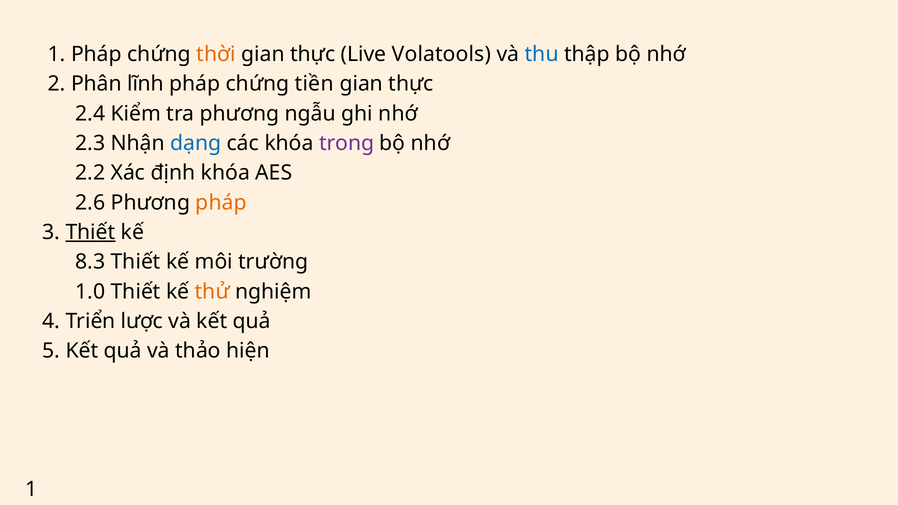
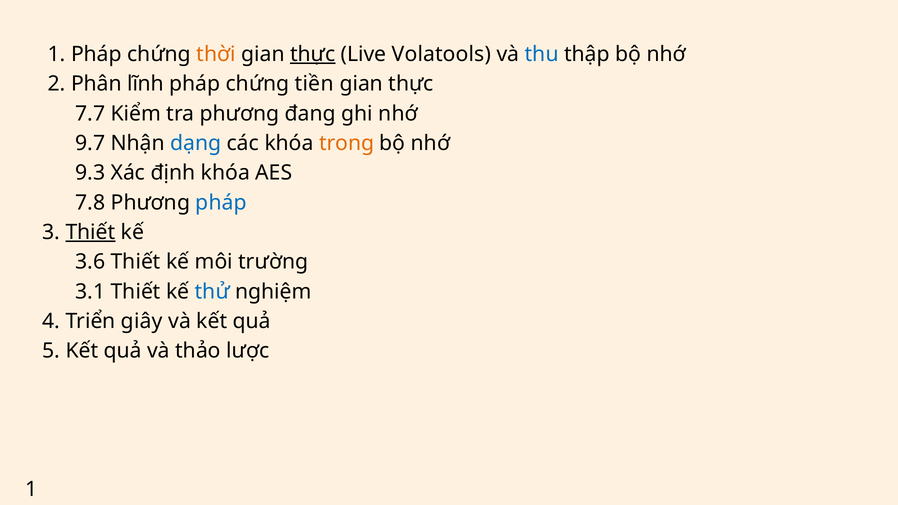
thực at (313, 54) underline: none -> present
2.4: 2.4 -> 7.7
ngẫu: ngẫu -> đang
2.3: 2.3 -> 9.7
trong colour: purple -> orange
2.2: 2.2 -> 9.3
2.6: 2.6 -> 7.8
pháp at (221, 203) colour: orange -> blue
8.3: 8.3 -> 3.6
1.0: 1.0 -> 3.1
thử colour: orange -> blue
lược: lược -> giây
hiện: hiện -> lược
